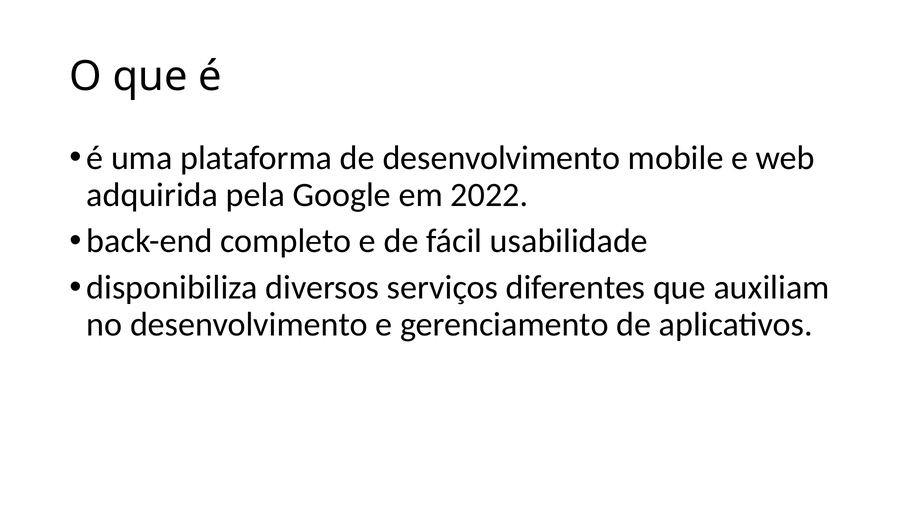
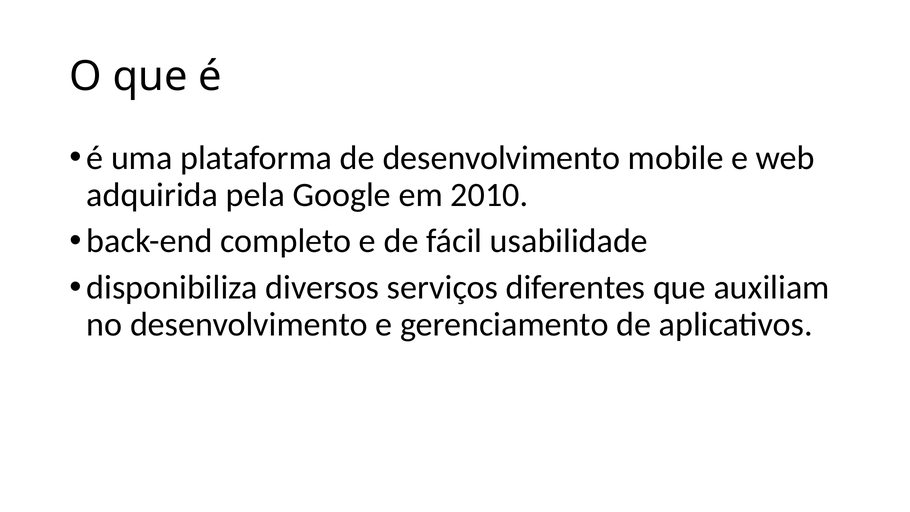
2022: 2022 -> 2010
